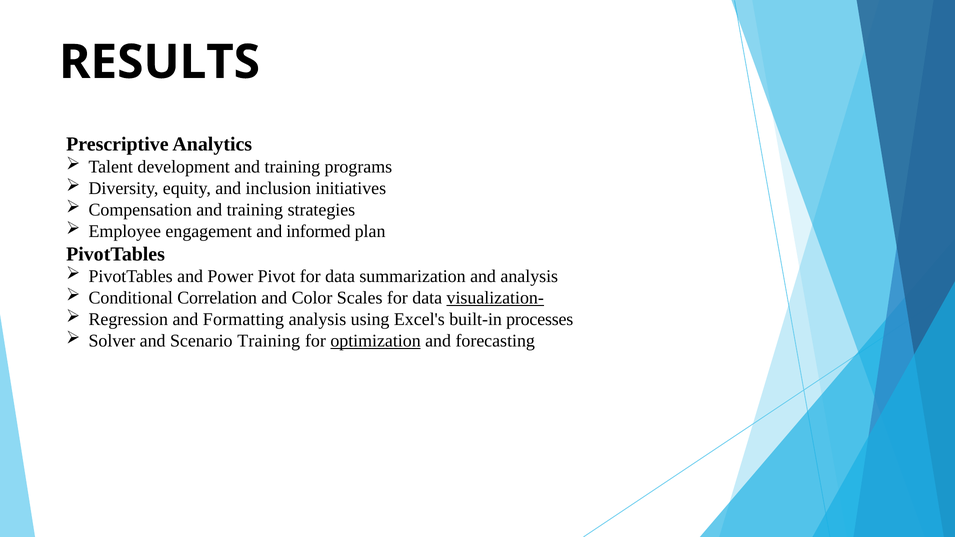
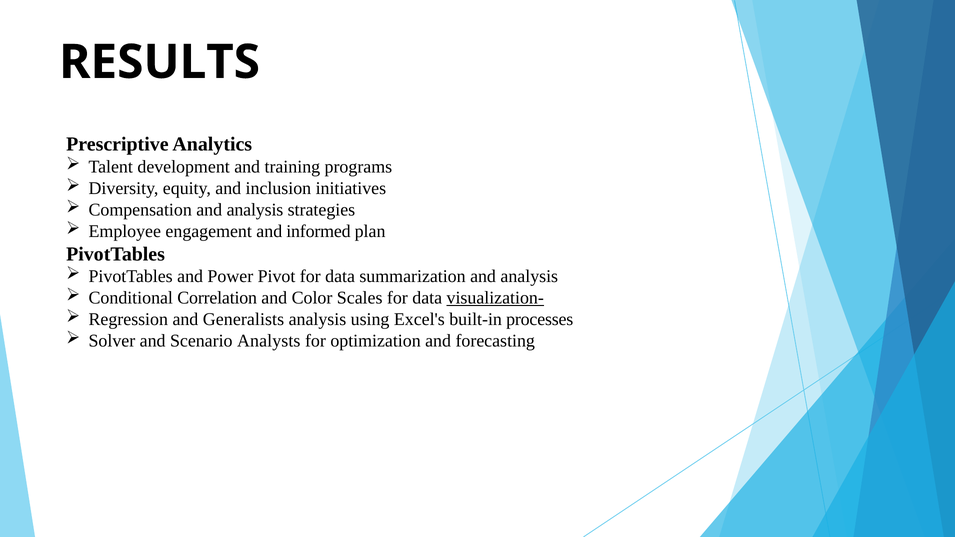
Compensation and training: training -> analysis
Formatting: Formatting -> Generalists
Scenario Training: Training -> Analysts
optimization underline: present -> none
